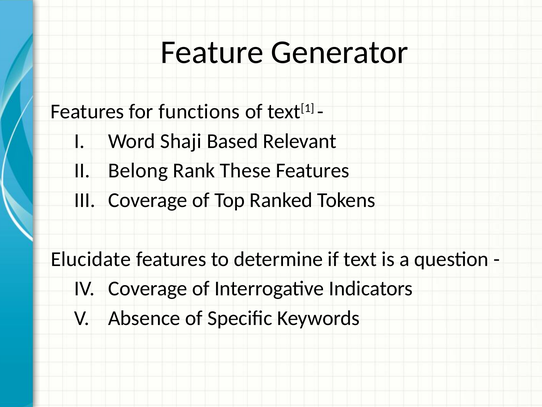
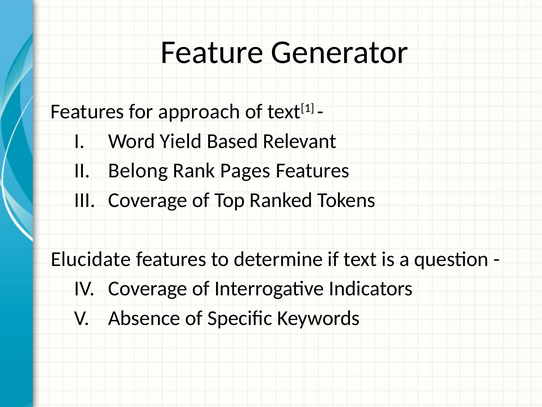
functions: functions -> approach
Shaji: Shaji -> Yield
These: These -> Pages
